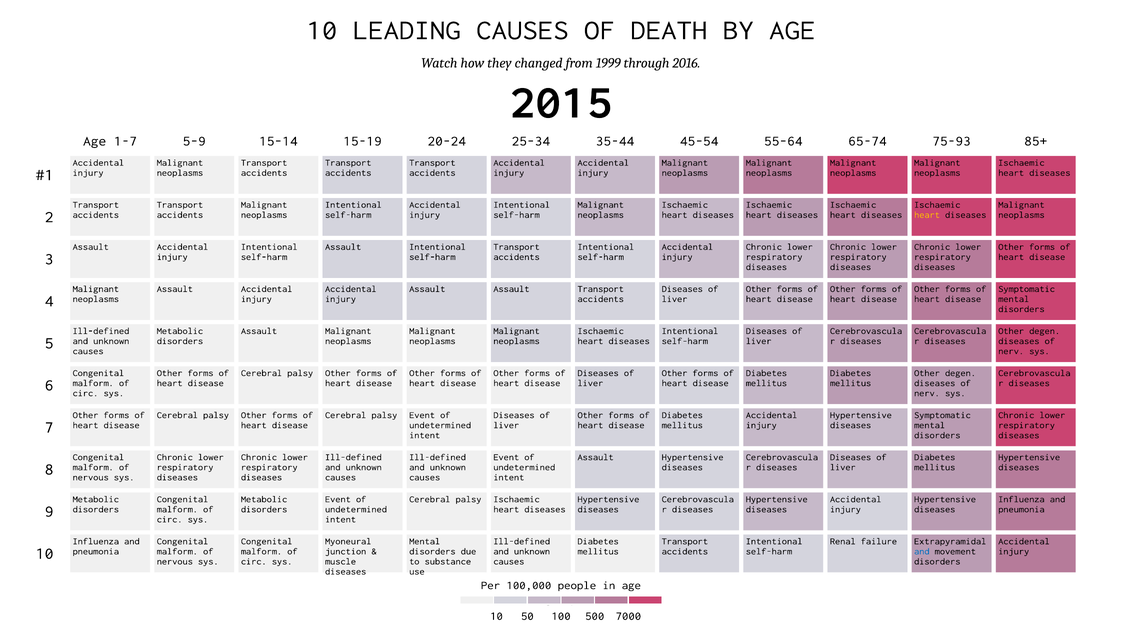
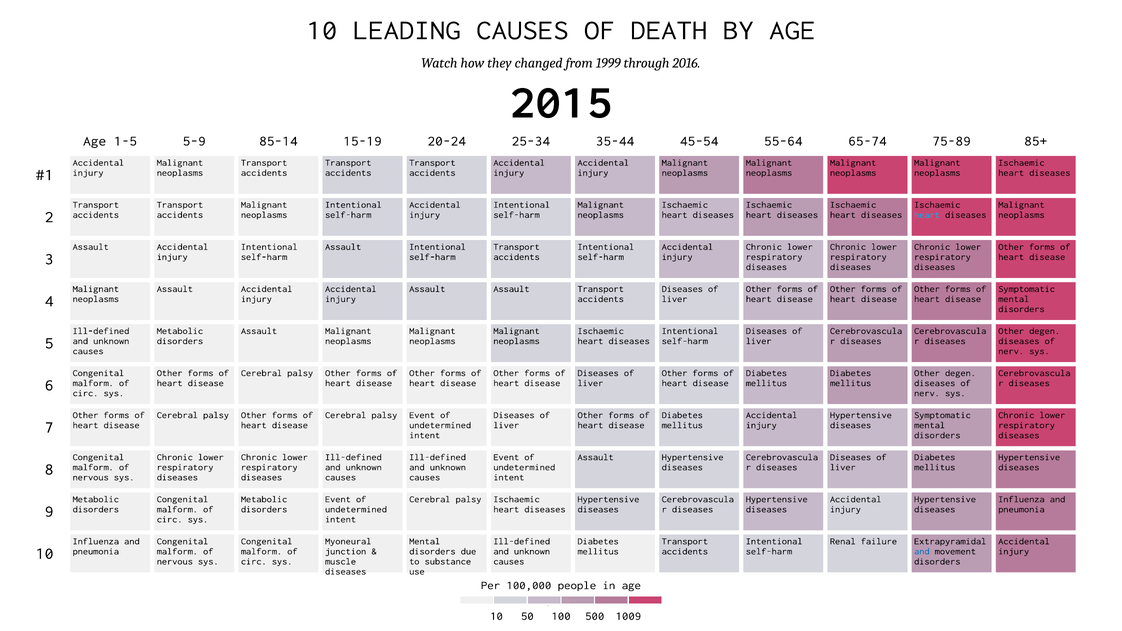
1-7: 1-7 -> 1-5
15-14: 15-14 -> 85-14
75-93: 75-93 -> 75-89
heart at (927, 215) colour: yellow -> light blue
7000: 7000 -> 1009
